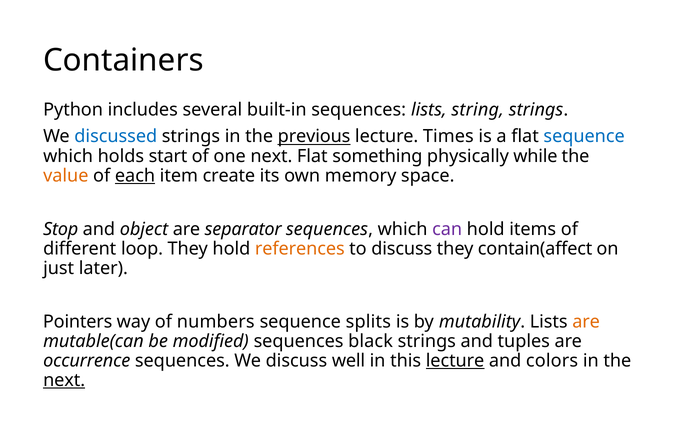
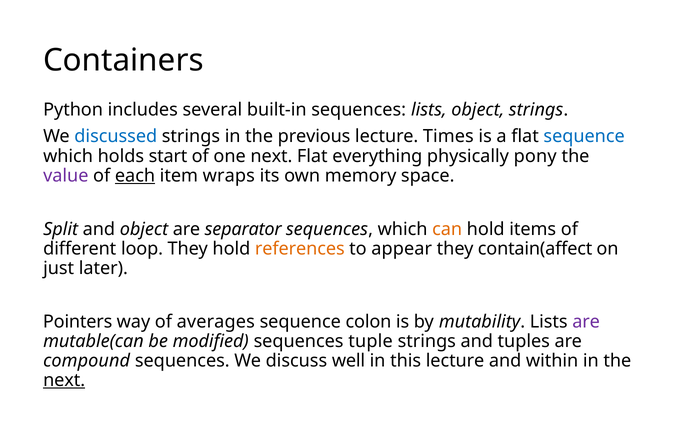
lists string: string -> object
previous underline: present -> none
something: something -> everything
while: while -> pony
value colour: orange -> purple
create: create -> wraps
Stop: Stop -> Split
can colour: purple -> orange
to discuss: discuss -> appear
numbers: numbers -> averages
splits: splits -> colon
are at (586, 321) colour: orange -> purple
black: black -> tuple
occurrence: occurrence -> compound
lecture at (455, 361) underline: present -> none
colors: colors -> within
